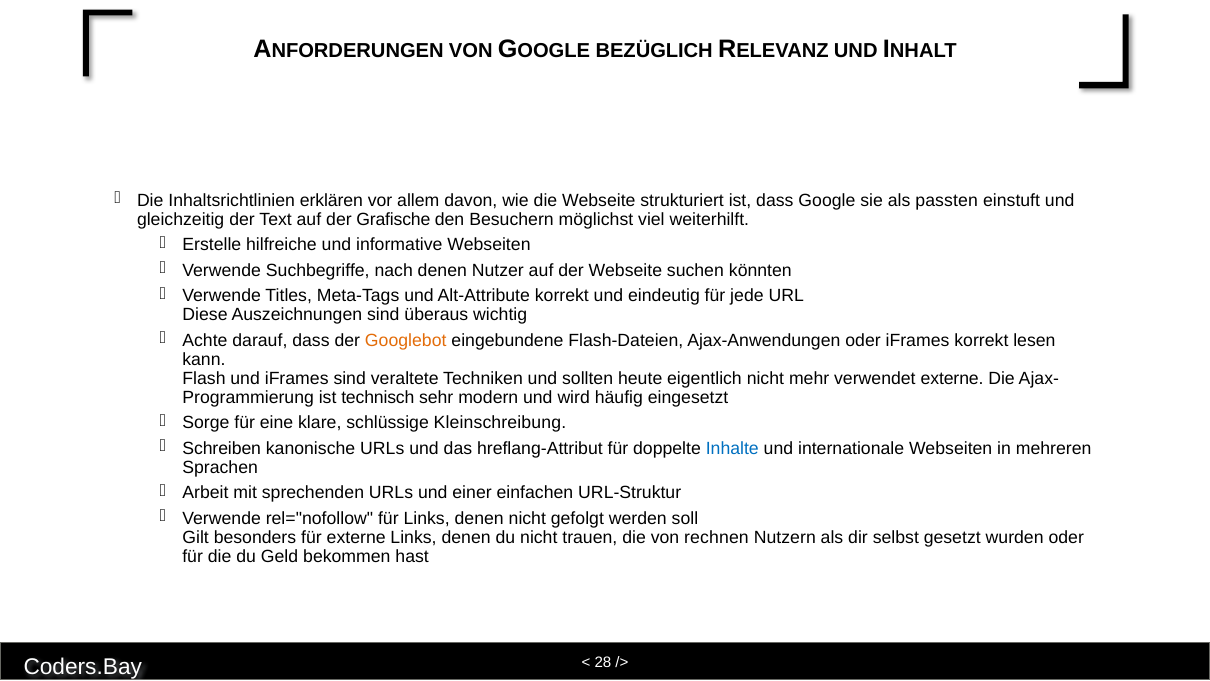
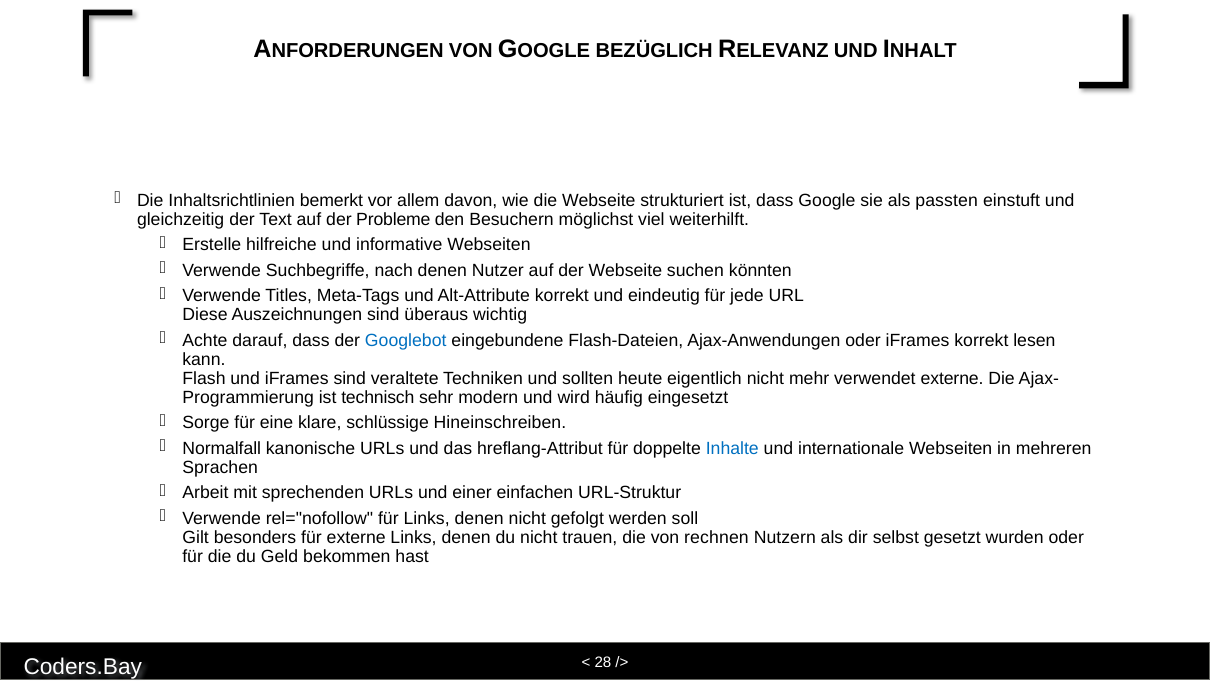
erklären: erklären -> bemerkt
Grafische: Grafische -> Probleme
Googlebot colour: orange -> blue
Kleinschreibung: Kleinschreibung -> Hineinschreiben
Schreiben: Schreiben -> Normalfall
